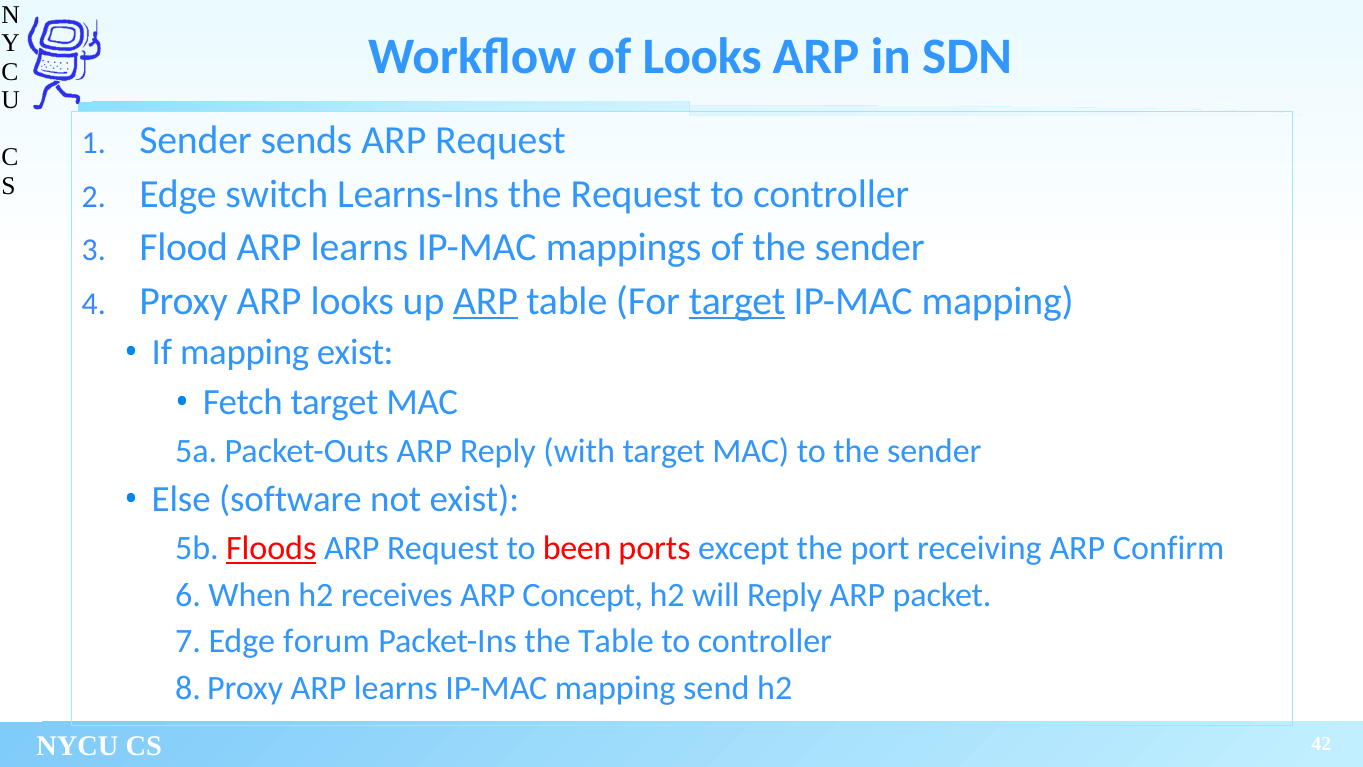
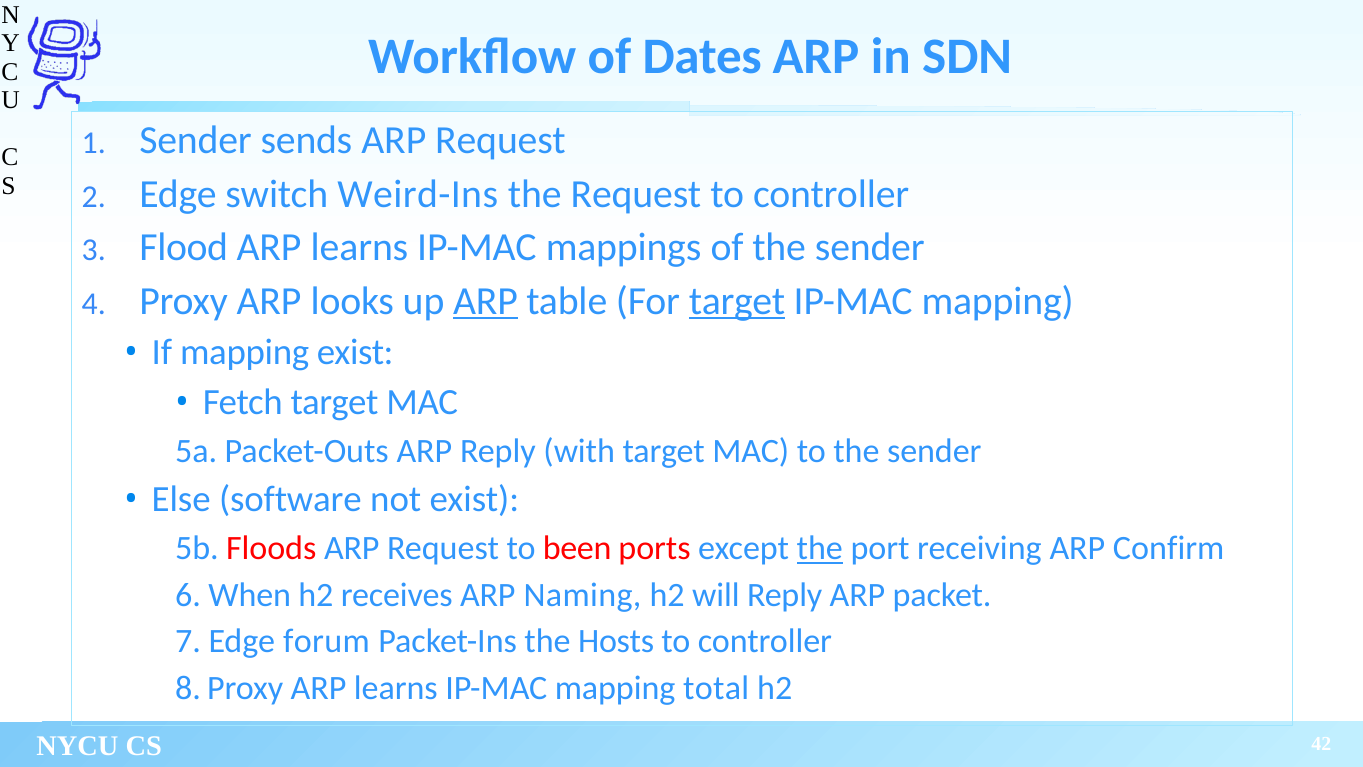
of Looks: Looks -> Dates
Learns-Ins: Learns-Ins -> Weird-Ins
Floods underline: present -> none
the at (820, 548) underline: none -> present
Concept: Concept -> Naming
the Table: Table -> Hosts
send: send -> total
